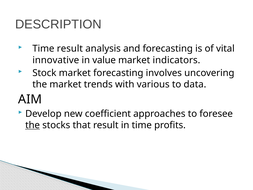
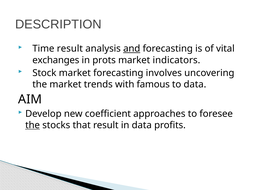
and underline: none -> present
innovative: innovative -> exchanges
value: value -> prots
various: various -> famous
in time: time -> data
